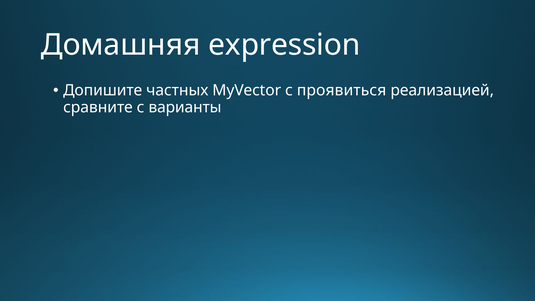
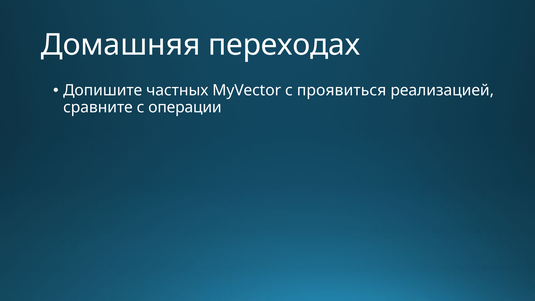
expression: expression -> переходах
варианты: варианты -> операции
